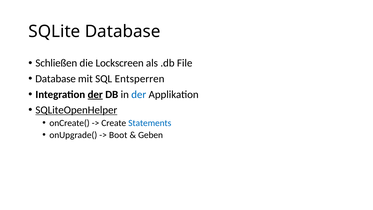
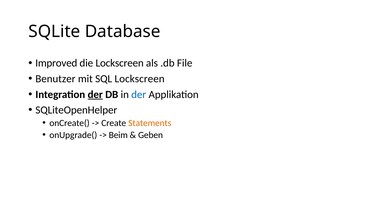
Schließen: Schließen -> Improved
Database at (56, 79): Database -> Benutzer
SQL Entsperren: Entsperren -> Lockscreen
SQLiteOpenHelper underline: present -> none
Statements colour: blue -> orange
Boot: Boot -> Beim
